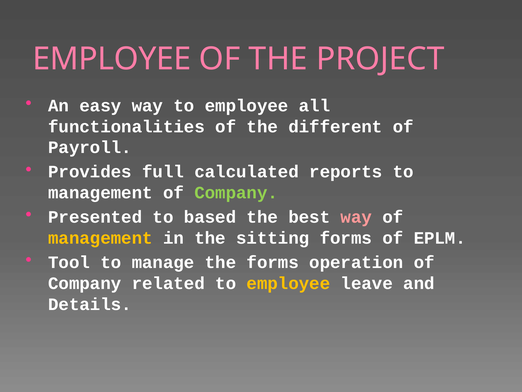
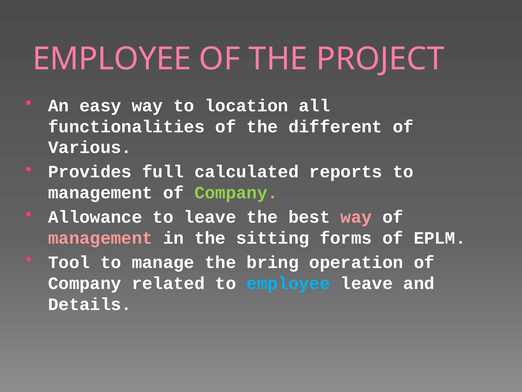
way to employee: employee -> location
Payroll: Payroll -> Various
Presented: Presented -> Allowance
to based: based -> leave
management at (100, 238) colour: yellow -> pink
the forms: forms -> bring
employee at (288, 283) colour: yellow -> light blue
